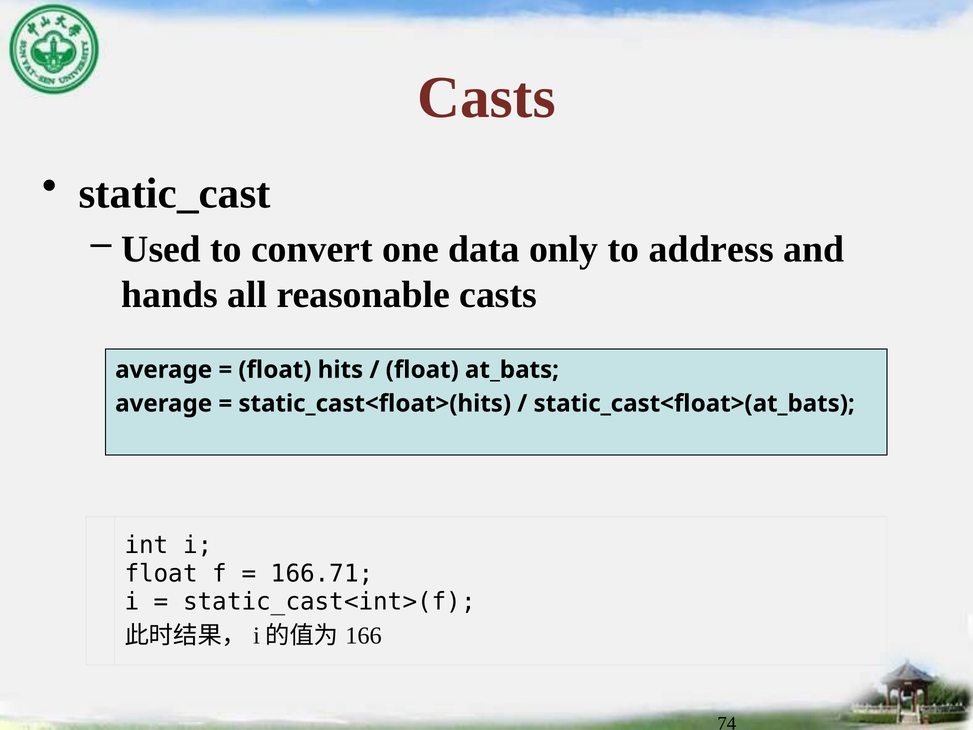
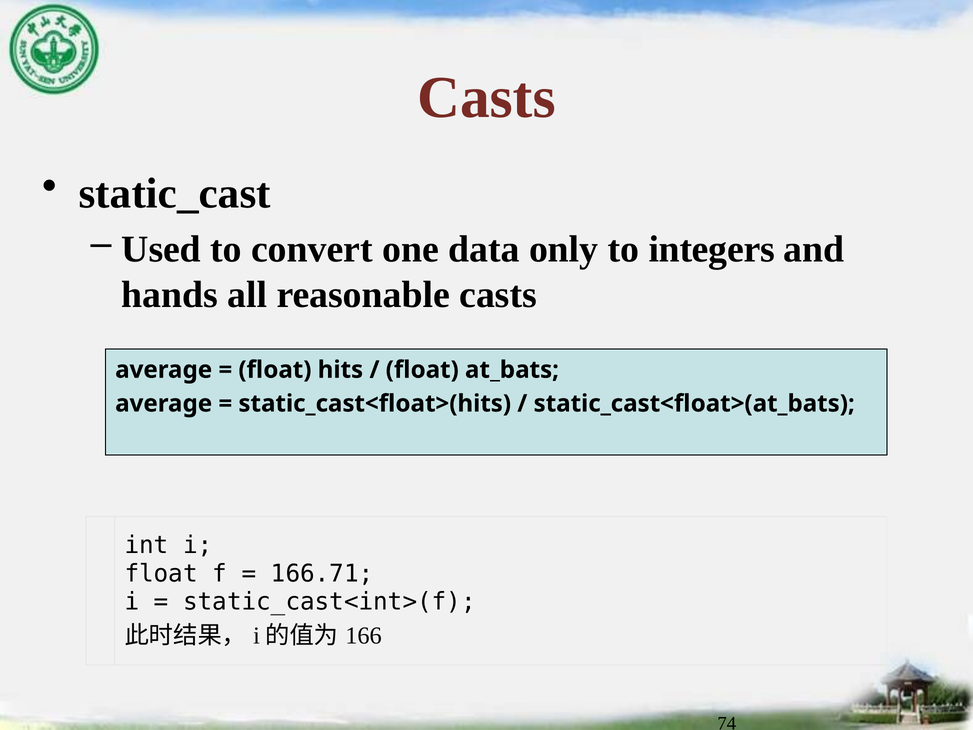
address: address -> integers
